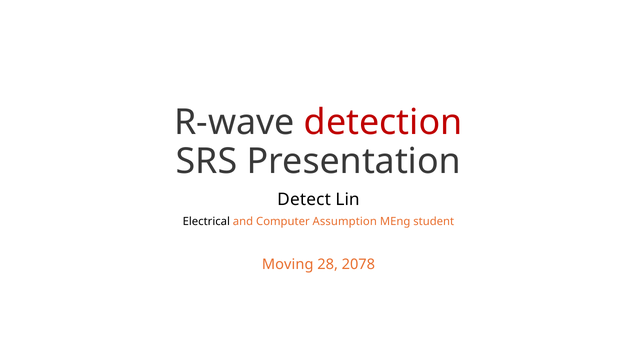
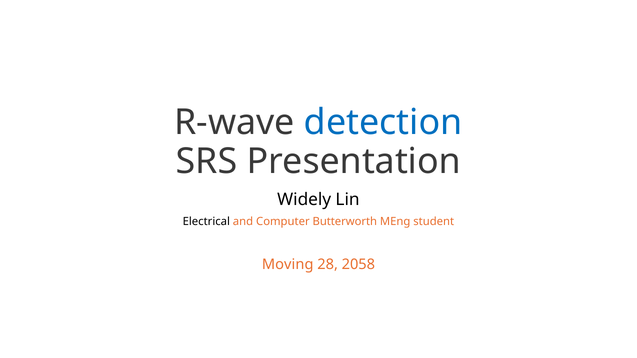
detection colour: red -> blue
Detect: Detect -> Widely
Assumption: Assumption -> Butterworth
2078: 2078 -> 2058
